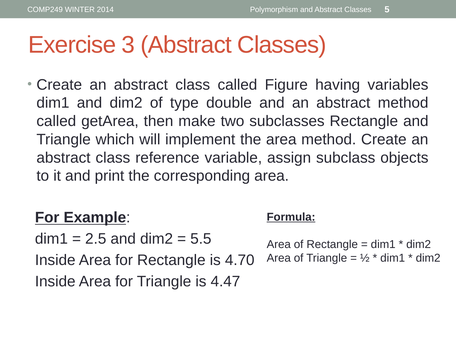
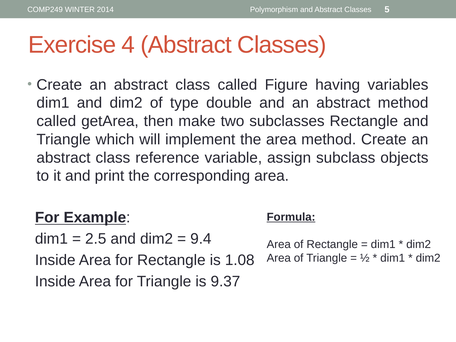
3: 3 -> 4
5.5: 5.5 -> 9.4
4.70: 4.70 -> 1.08
4.47: 4.47 -> 9.37
